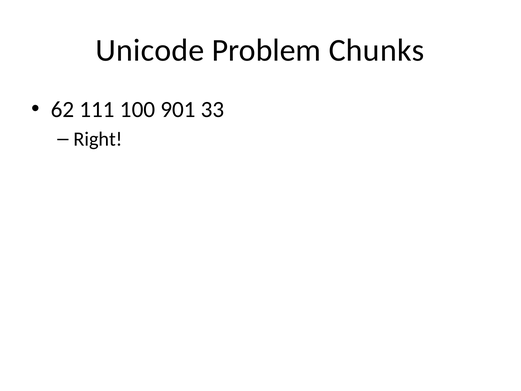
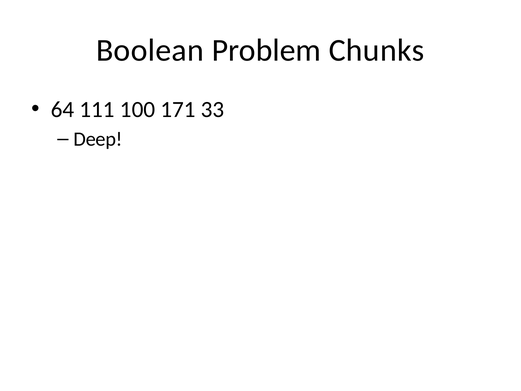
Unicode: Unicode -> Boolean
62: 62 -> 64
901: 901 -> 171
Right: Right -> Deep
